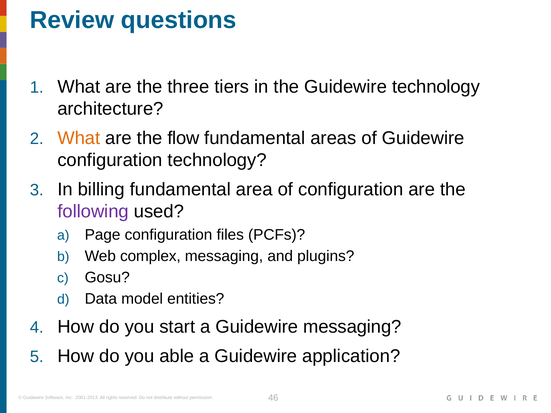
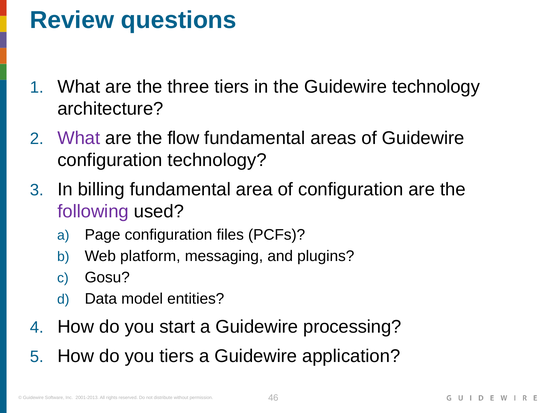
What at (79, 138) colour: orange -> purple
complex: complex -> platform
Guidewire messaging: messaging -> processing
you able: able -> tiers
